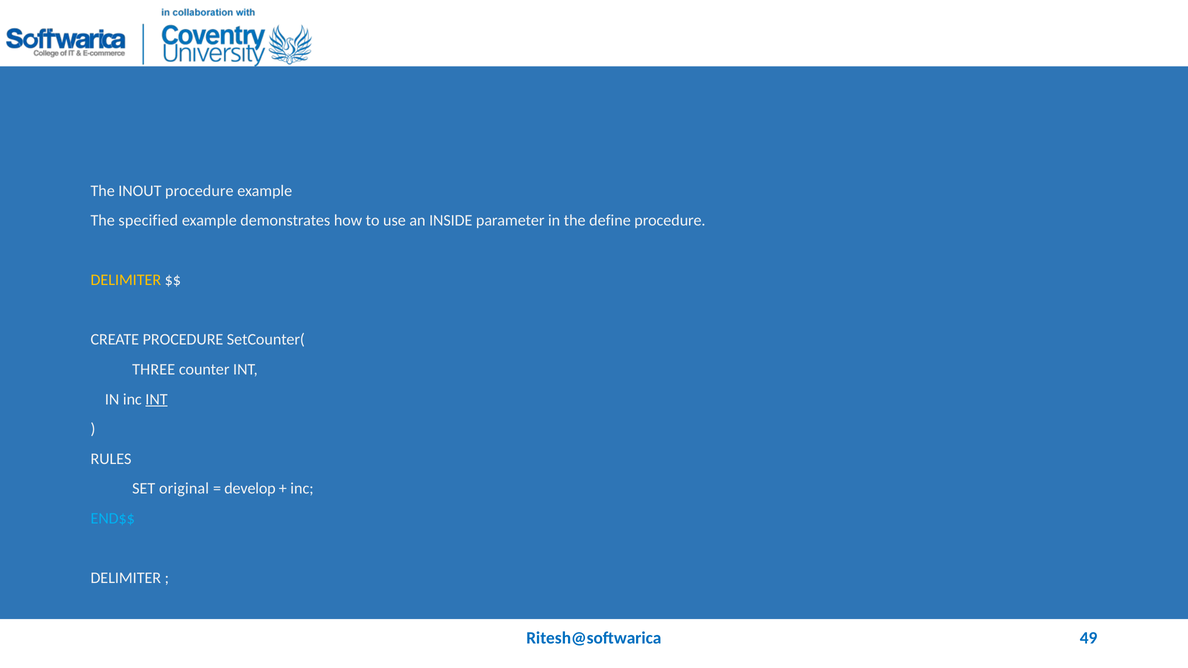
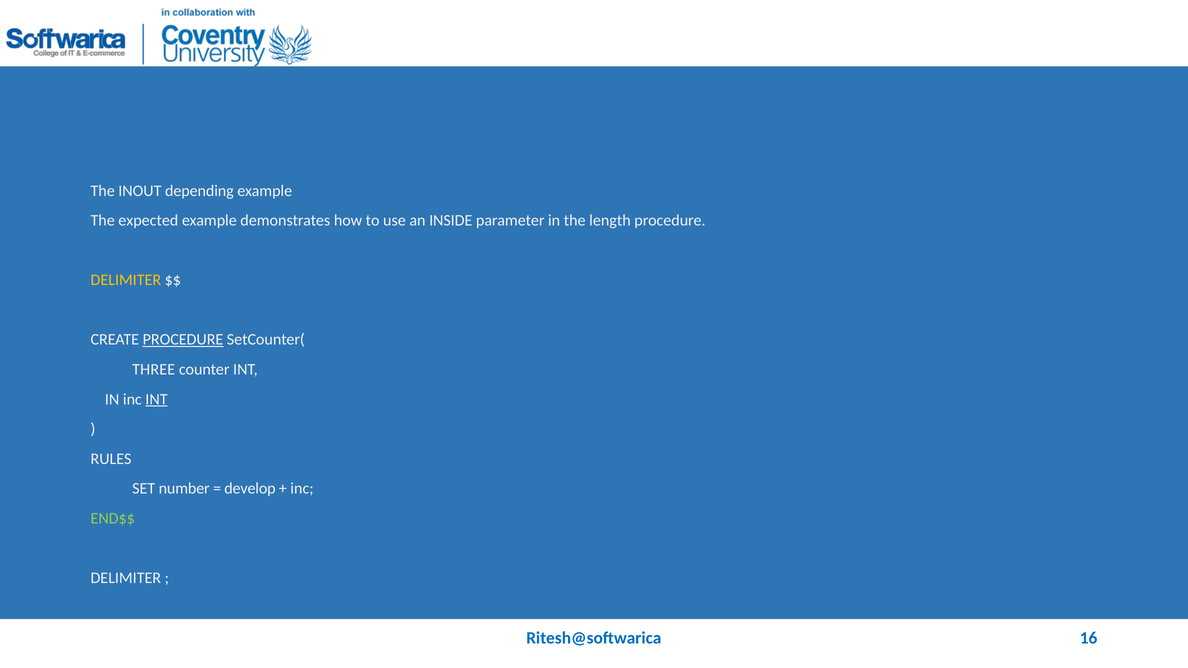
INOUT procedure: procedure -> depending
specified: specified -> expected
define: define -> length
PROCEDURE at (183, 340) underline: none -> present
original: original -> number
END$$ colour: light blue -> light green
49: 49 -> 16
